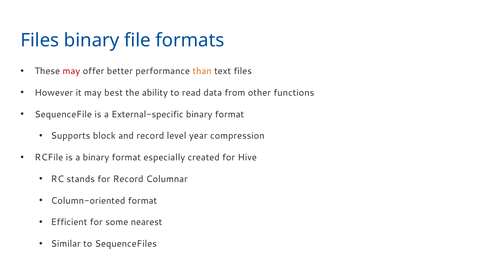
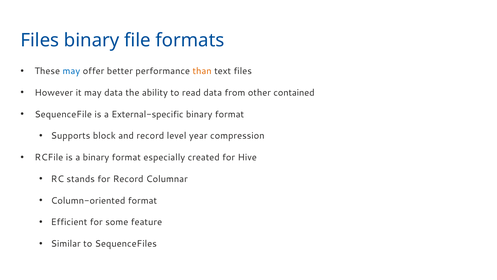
may at (71, 71) colour: red -> blue
may best: best -> data
functions: functions -> contained
nearest: nearest -> feature
